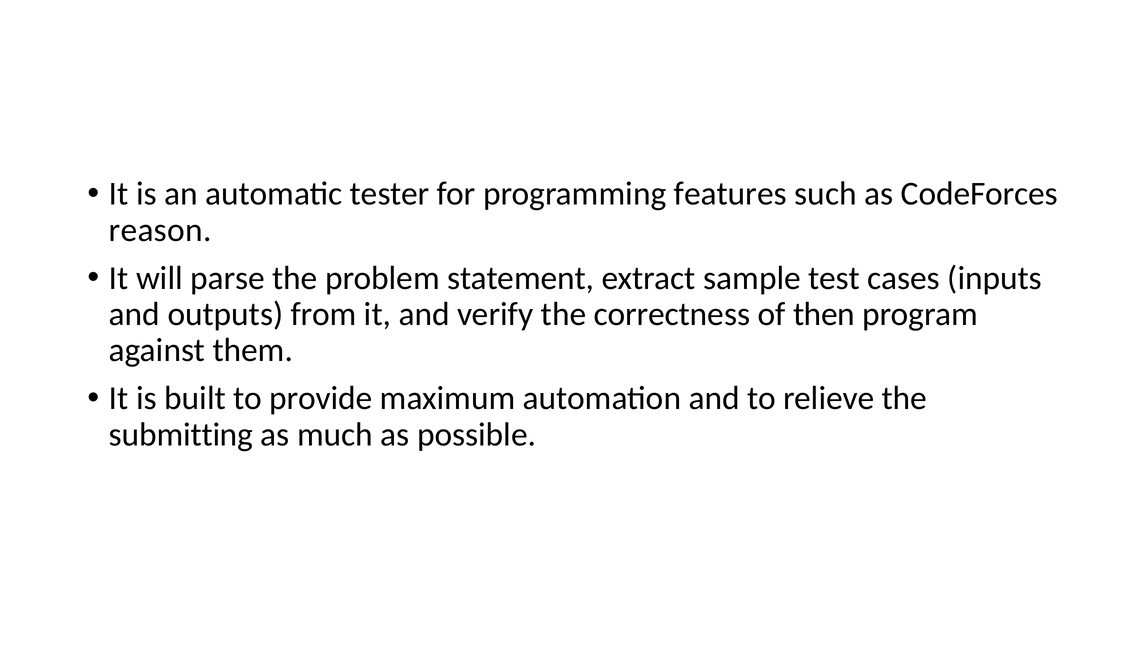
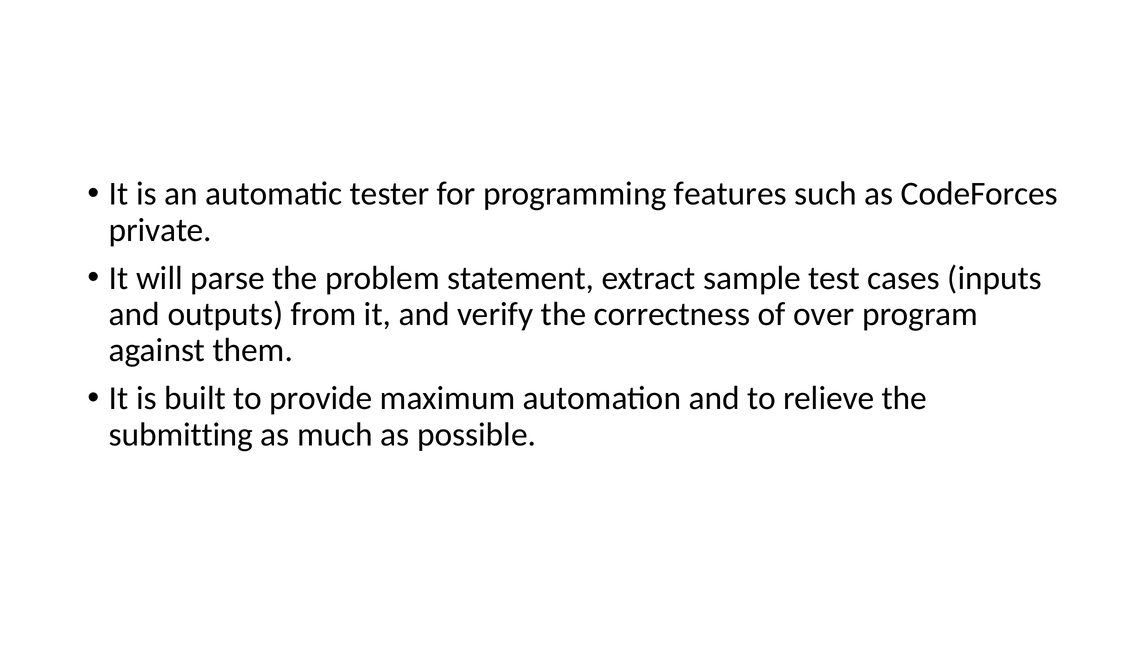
reason: reason -> private
then: then -> over
